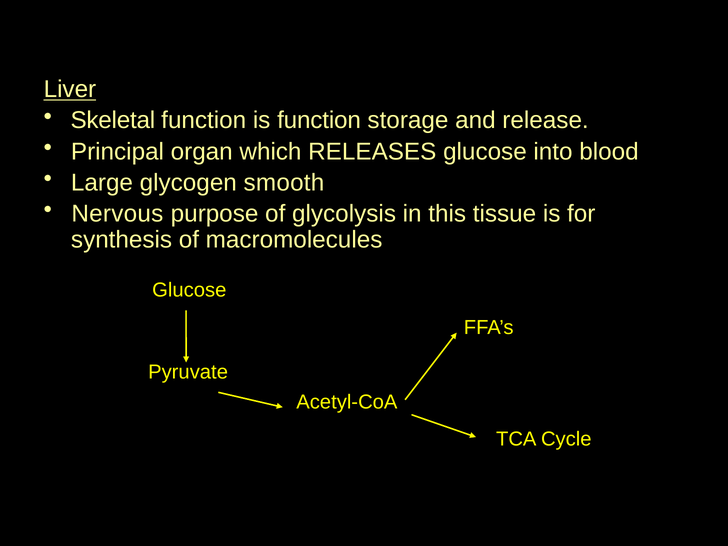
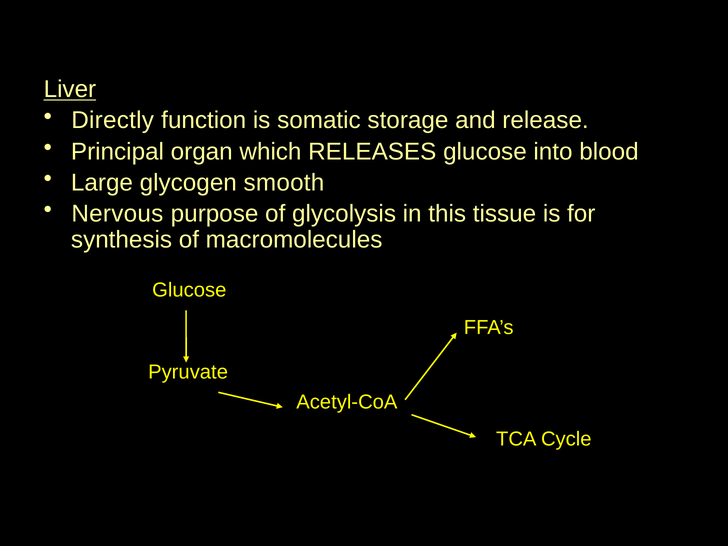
Skeletal: Skeletal -> Directly
is function: function -> somatic
